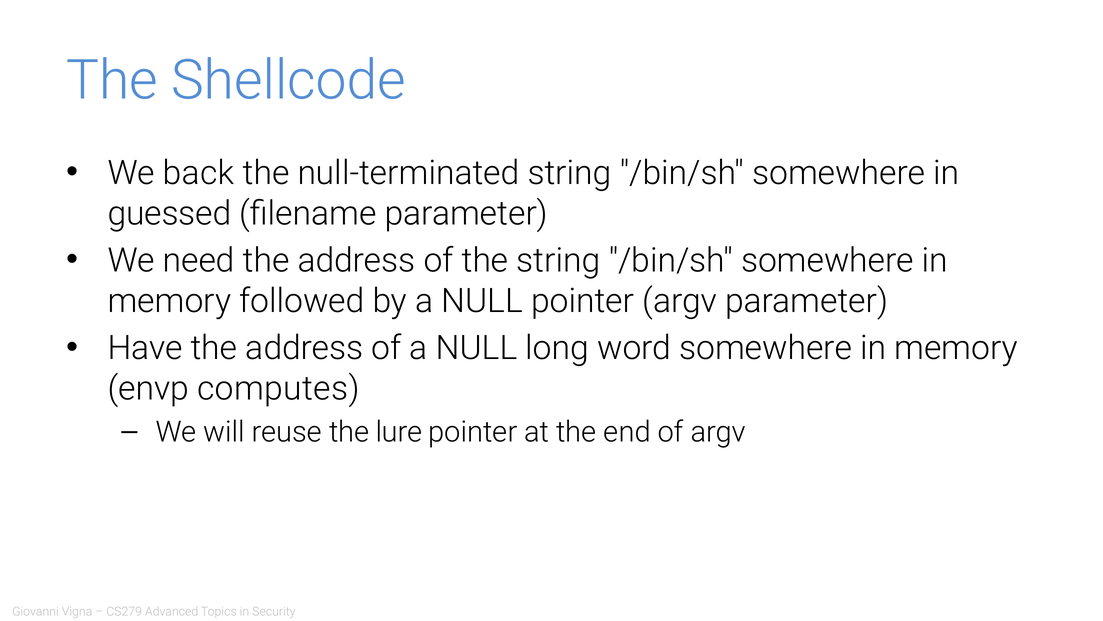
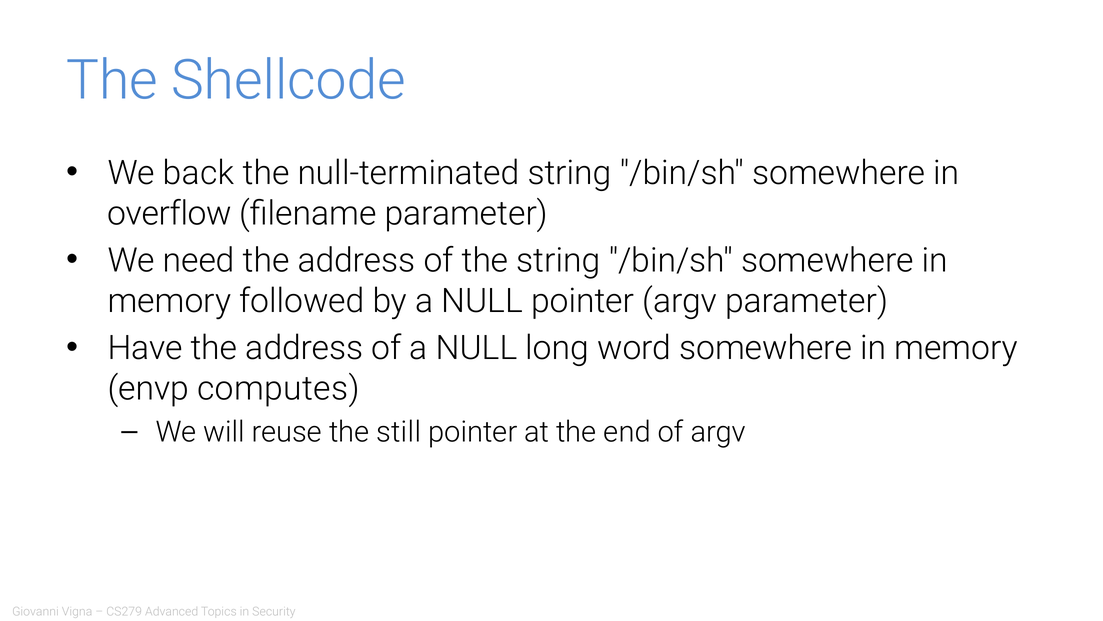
guessed: guessed -> overflow
lure: lure -> still
